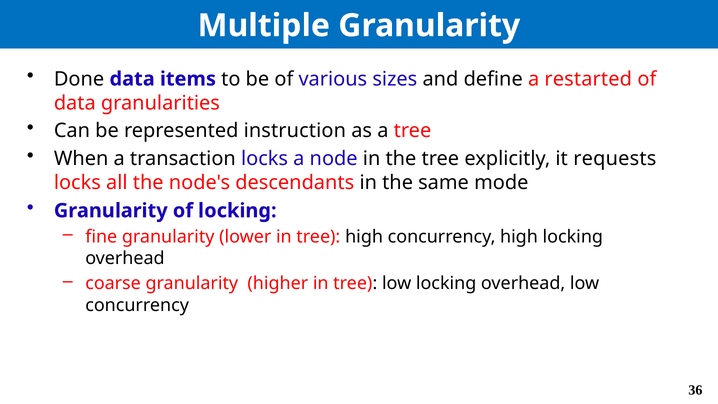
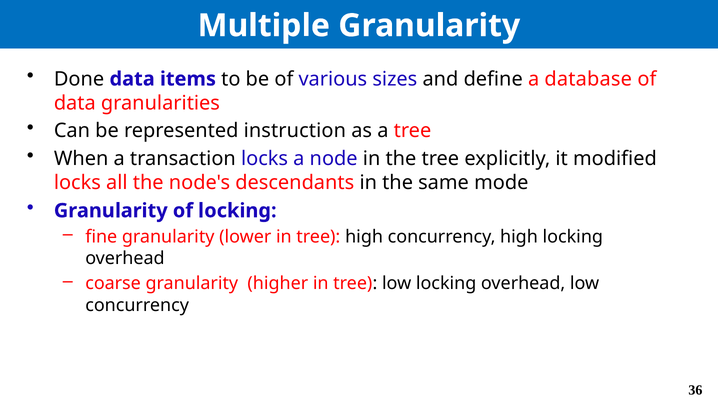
restarted: restarted -> database
requests: requests -> modified
